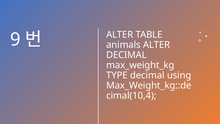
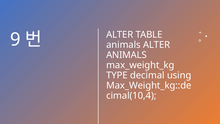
DECIMAL at (126, 55): DECIMAL -> ANIMALS
